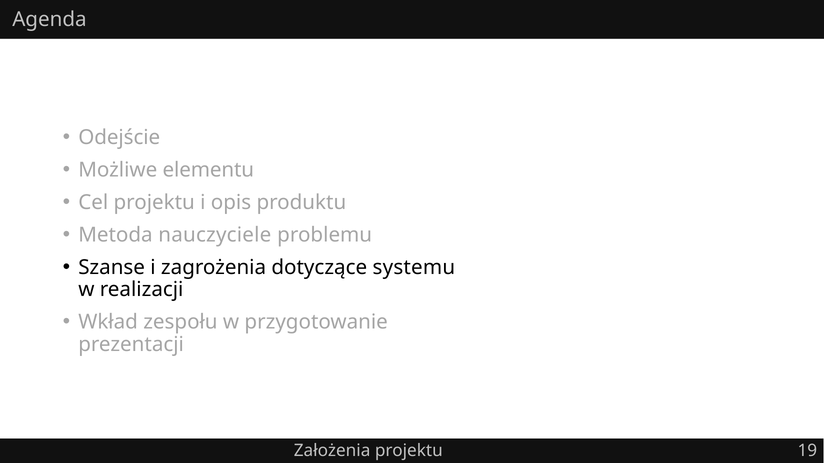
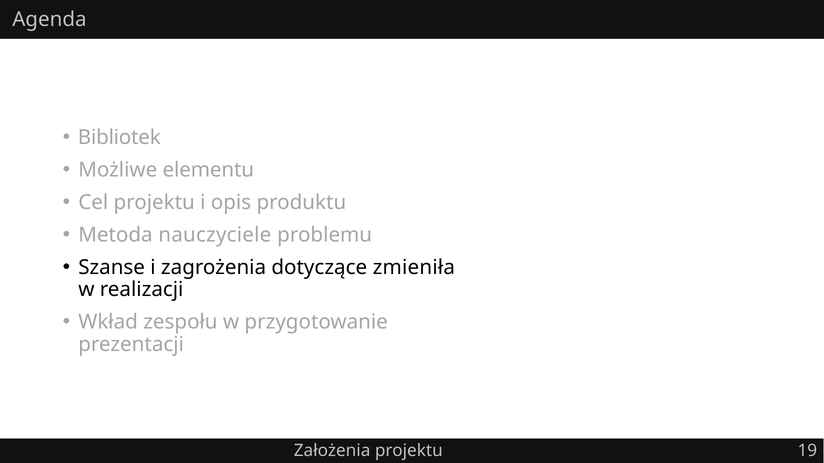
Odejście: Odejście -> Bibliotek
systemu: systemu -> zmieniła
